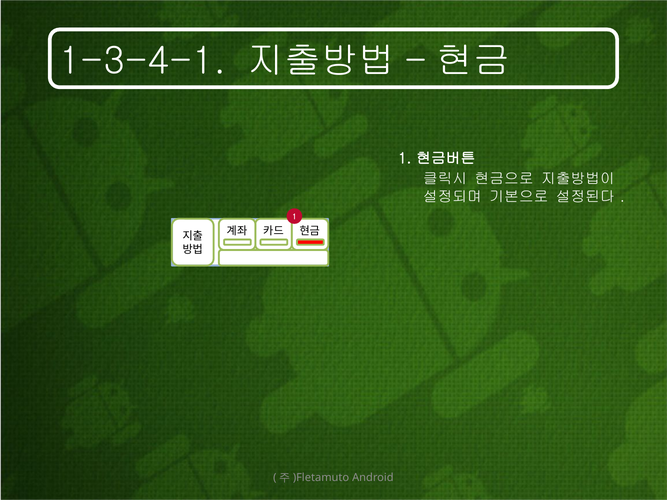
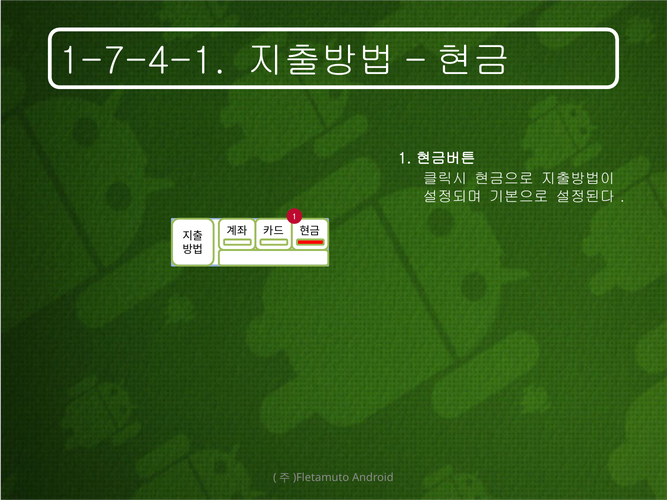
1-3-4-1: 1-3-4-1 -> 1-7-4-1
